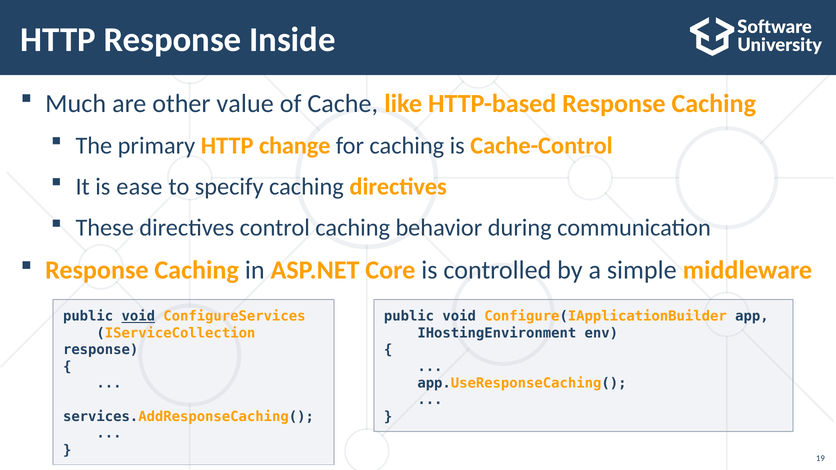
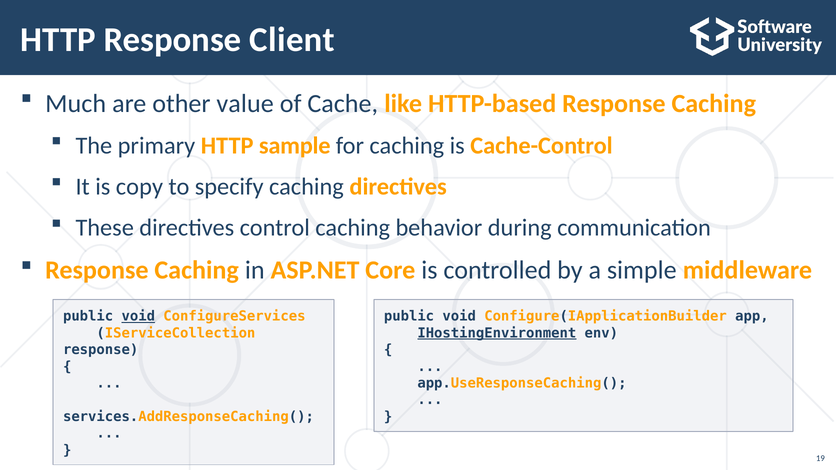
Inside: Inside -> Client
change: change -> sample
ease: ease -> copy
IHostingEnvironment underline: none -> present
